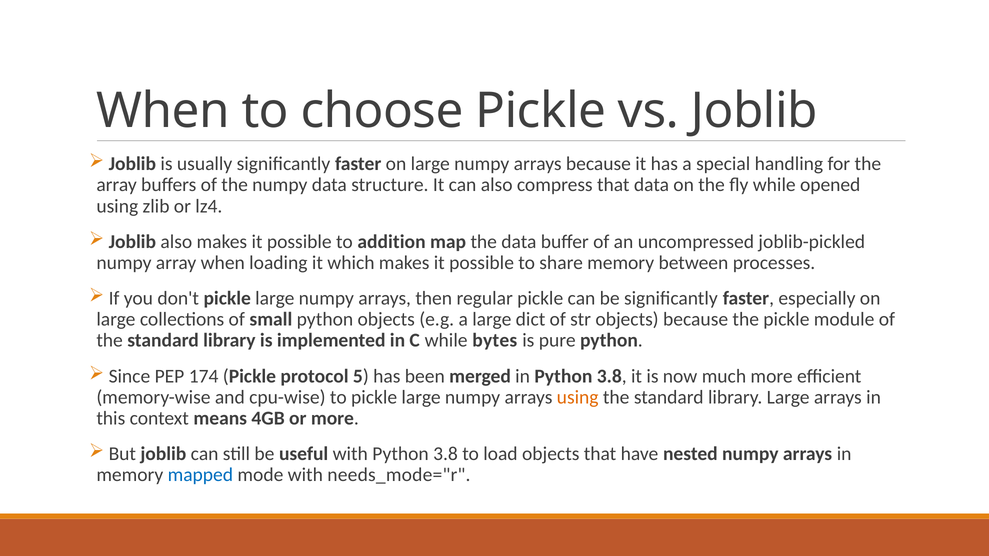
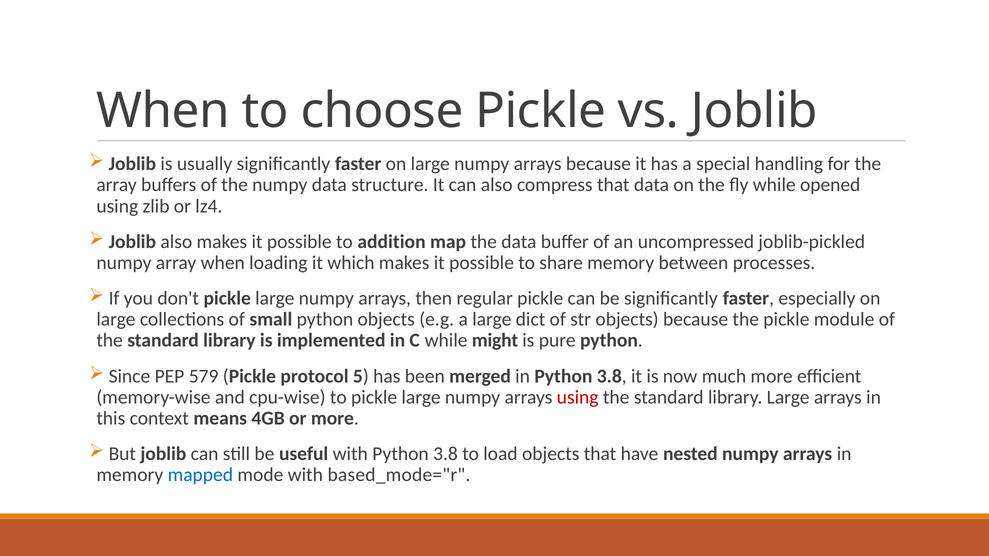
bytes: bytes -> might
174: 174 -> 579
using at (578, 397) colour: orange -> red
needs_mode="r: needs_mode="r -> based_mode="r
